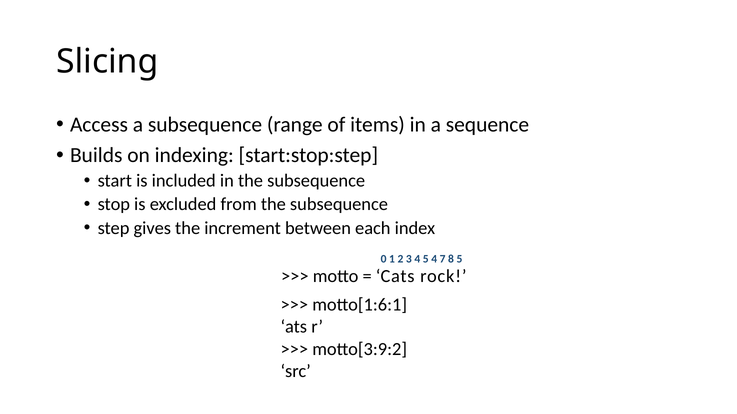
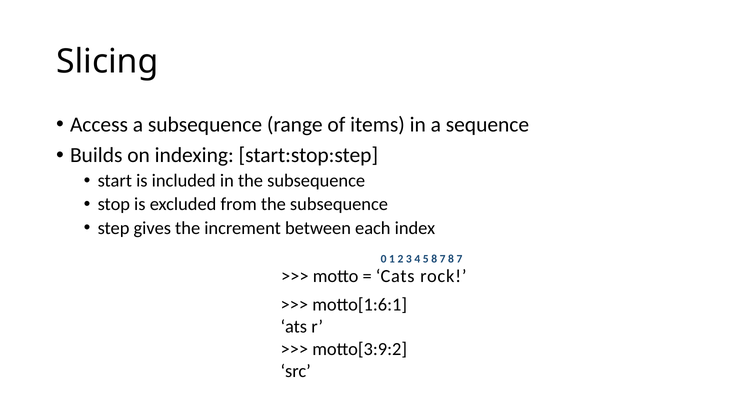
5 4: 4 -> 8
7 8 5: 5 -> 7
